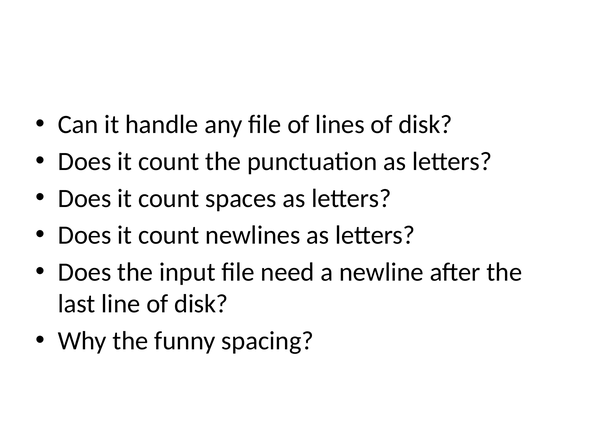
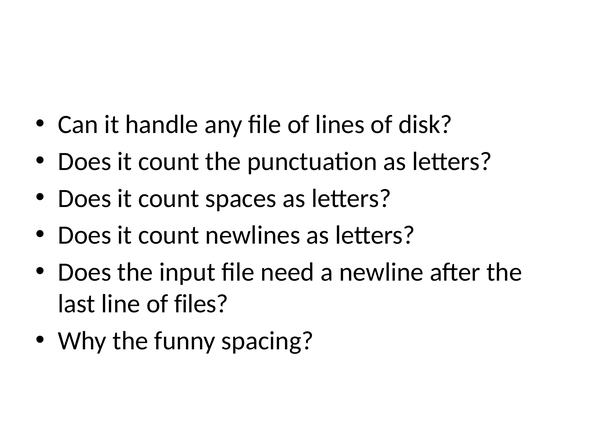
line of disk: disk -> files
